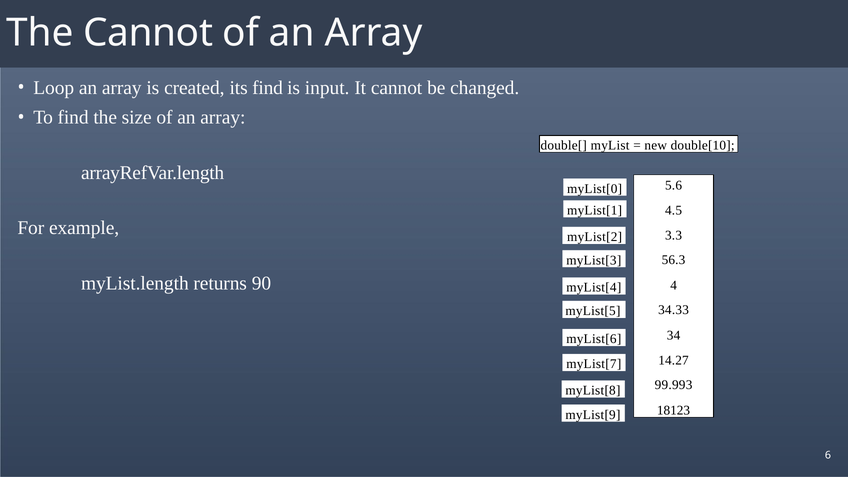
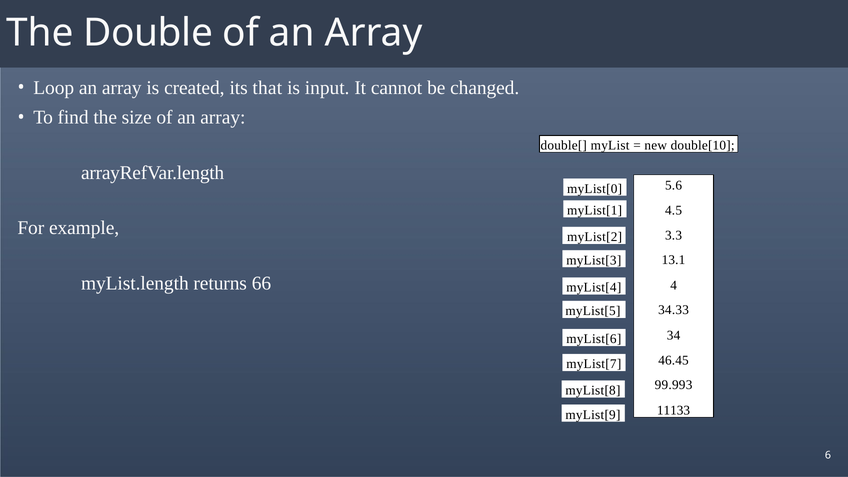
The Cannot: Cannot -> Double
its find: find -> that
56.3: 56.3 -> 13.1
90: 90 -> 66
14.27: 14.27 -> 46.45
18123: 18123 -> 11133
